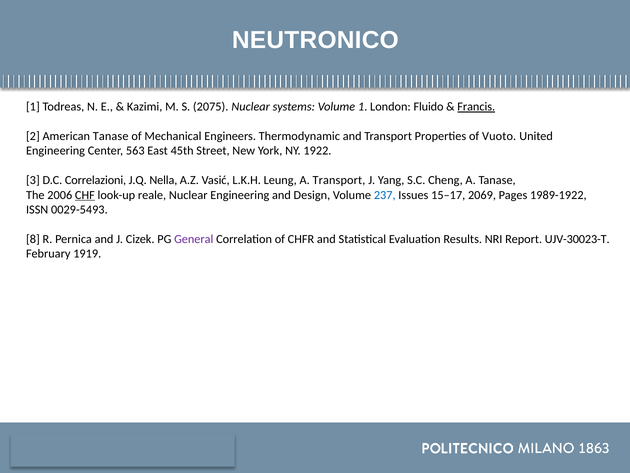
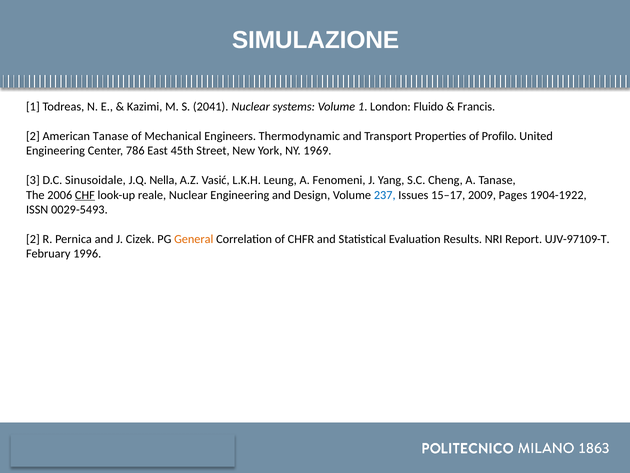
NEUTRONICO: NEUTRONICO -> SIMULAZIONE
2075: 2075 -> 2041
Francis underline: present -> none
Vuoto: Vuoto -> Profilo
563: 563 -> 786
1922: 1922 -> 1969
Correlazioni: Correlazioni -> Sinusoidale
A Transport: Transport -> Fenomeni
2069: 2069 -> 2009
1989-1922: 1989-1922 -> 1904-1922
8 at (33, 239): 8 -> 2
General colour: purple -> orange
UJV-30023-T: UJV-30023-T -> UJV-97109-T
1919: 1919 -> 1996
